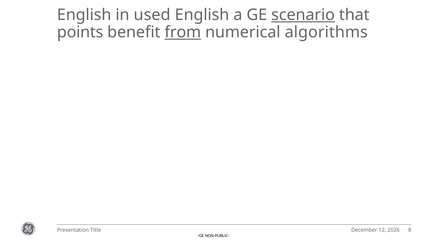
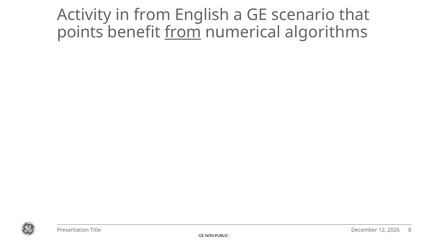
English at (84, 15): English -> Activity
in used: used -> from
scenario underline: present -> none
